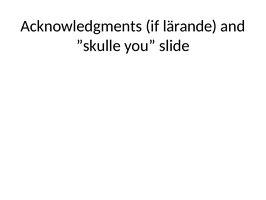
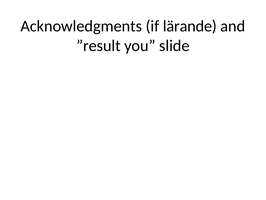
”skulle: ”skulle -> ”result
